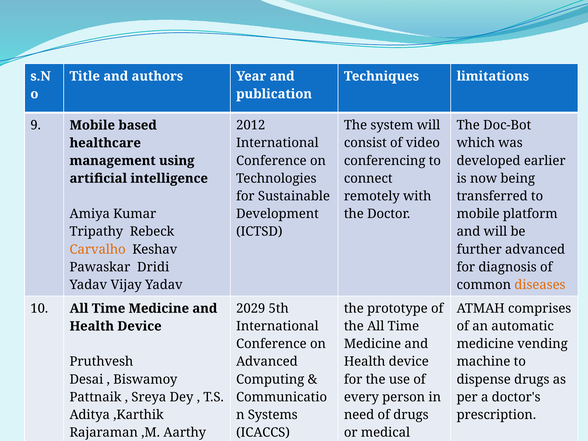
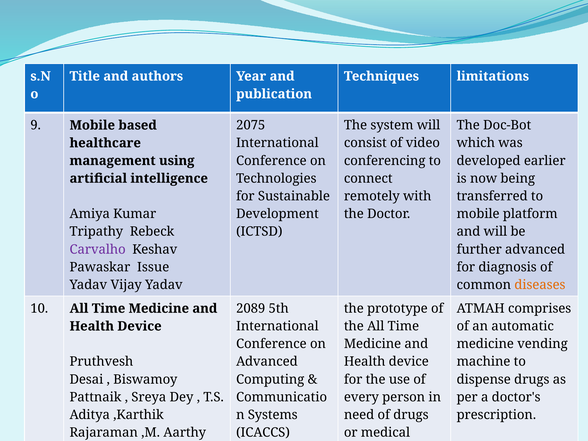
2012: 2012 -> 2075
Carvalho colour: orange -> purple
Dridi: Dridi -> Issue
2029: 2029 -> 2089
